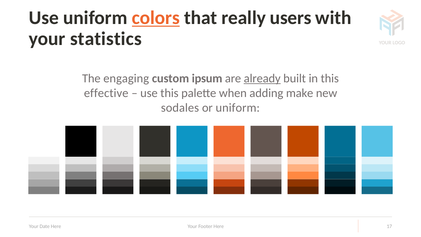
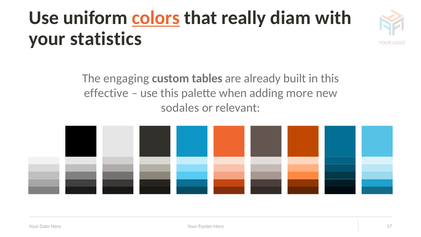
users: users -> diam
ipsum: ipsum -> tables
already underline: present -> none
make: make -> more
or uniform: uniform -> relevant
